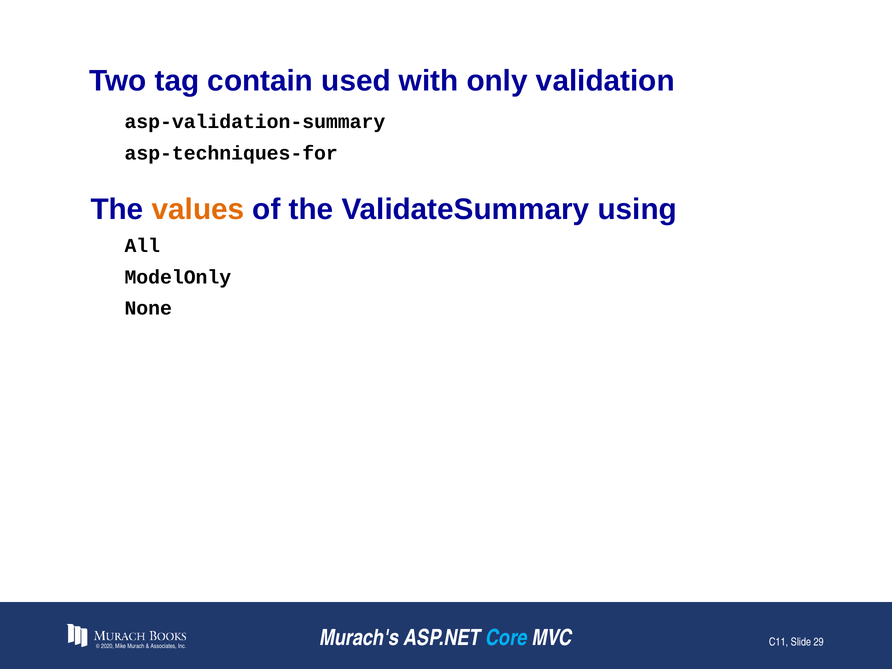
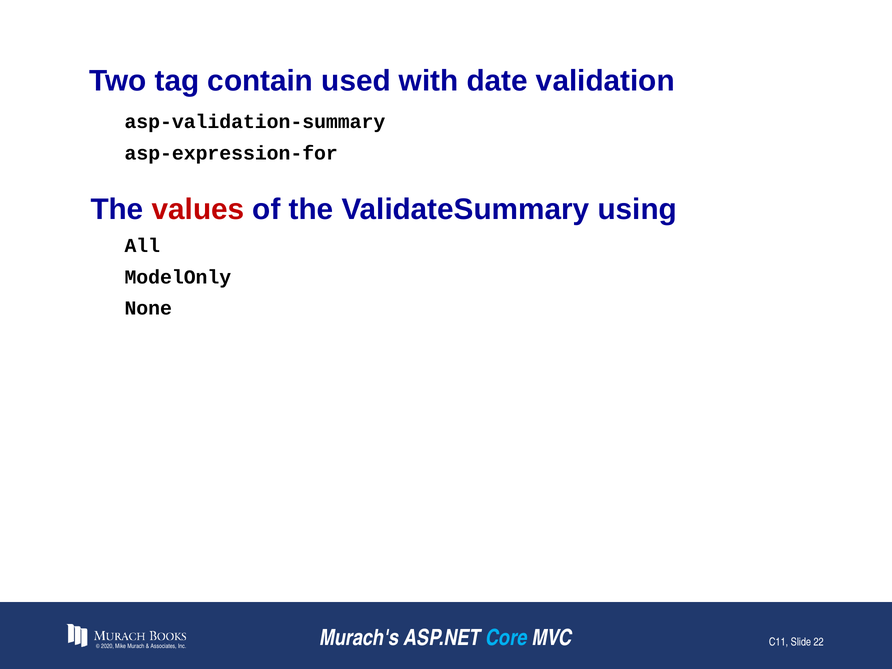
only: only -> date
asp-techniques-for: asp-techniques-for -> asp-expression-for
values colour: orange -> red
29: 29 -> 22
